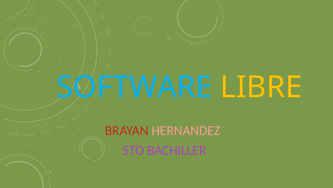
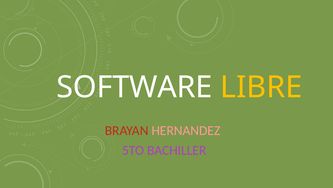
SOFTWARE colour: light blue -> white
